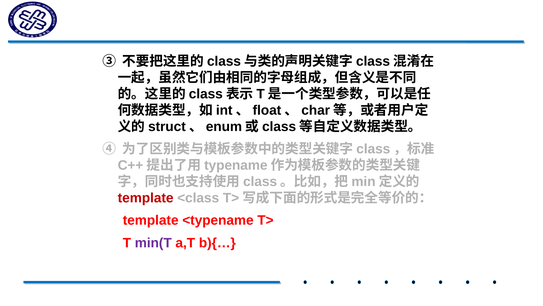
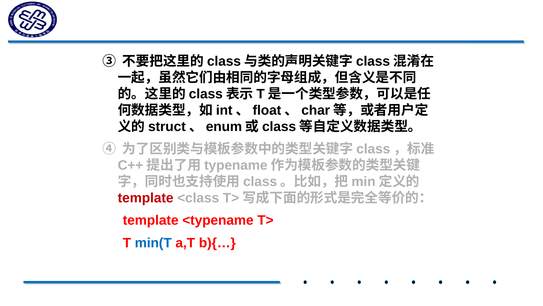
min(T colour: purple -> blue
